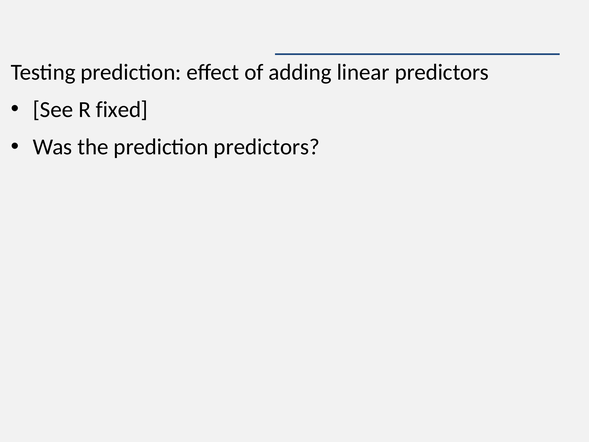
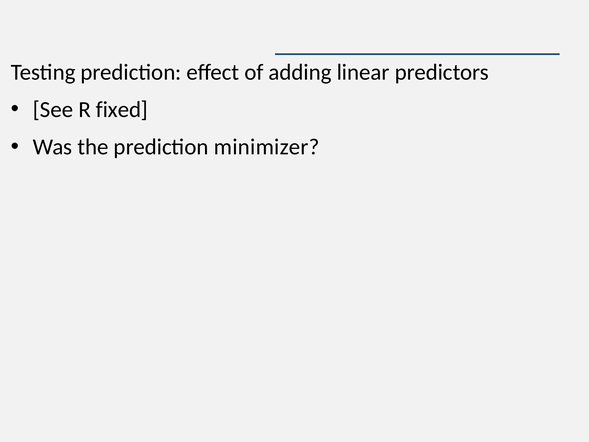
prediction predictors: predictors -> minimizer
